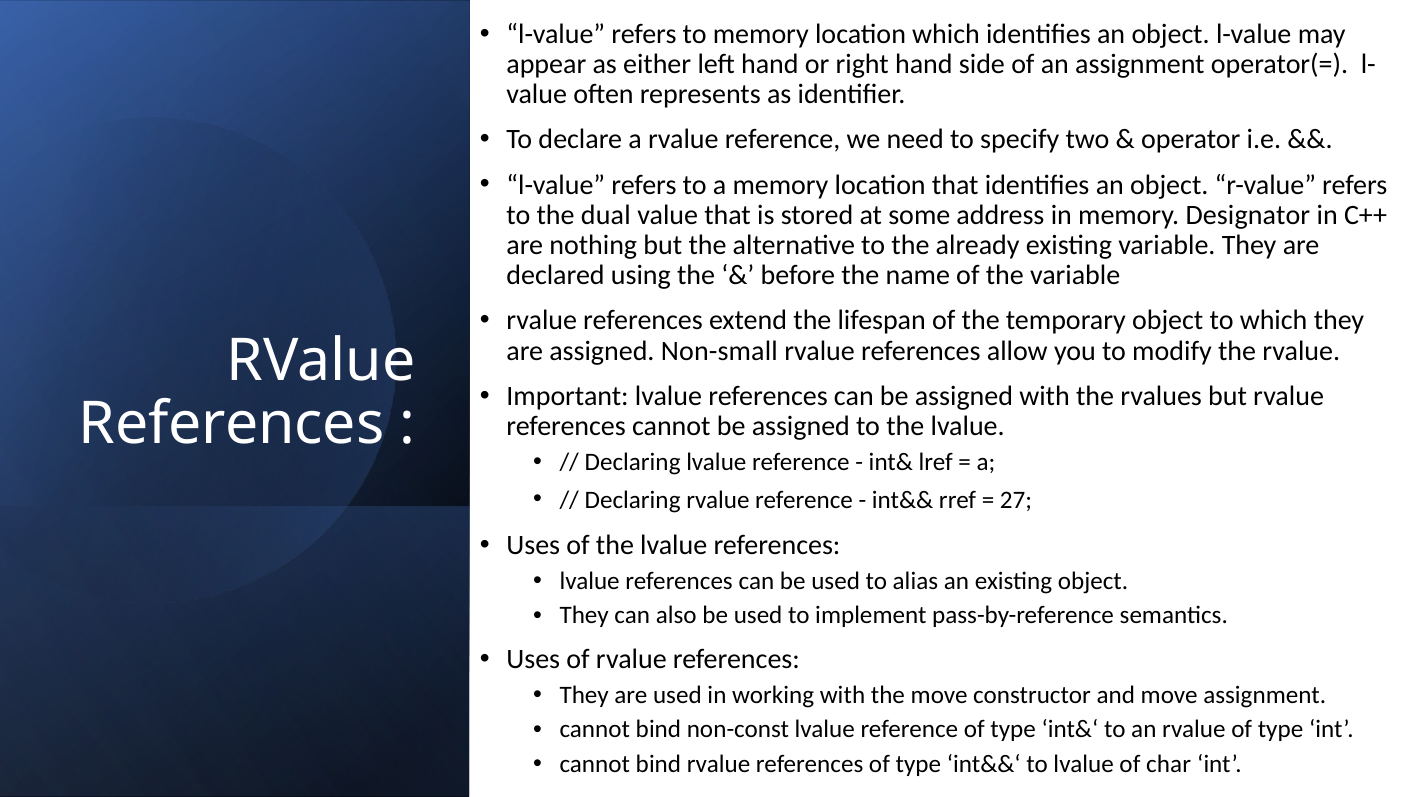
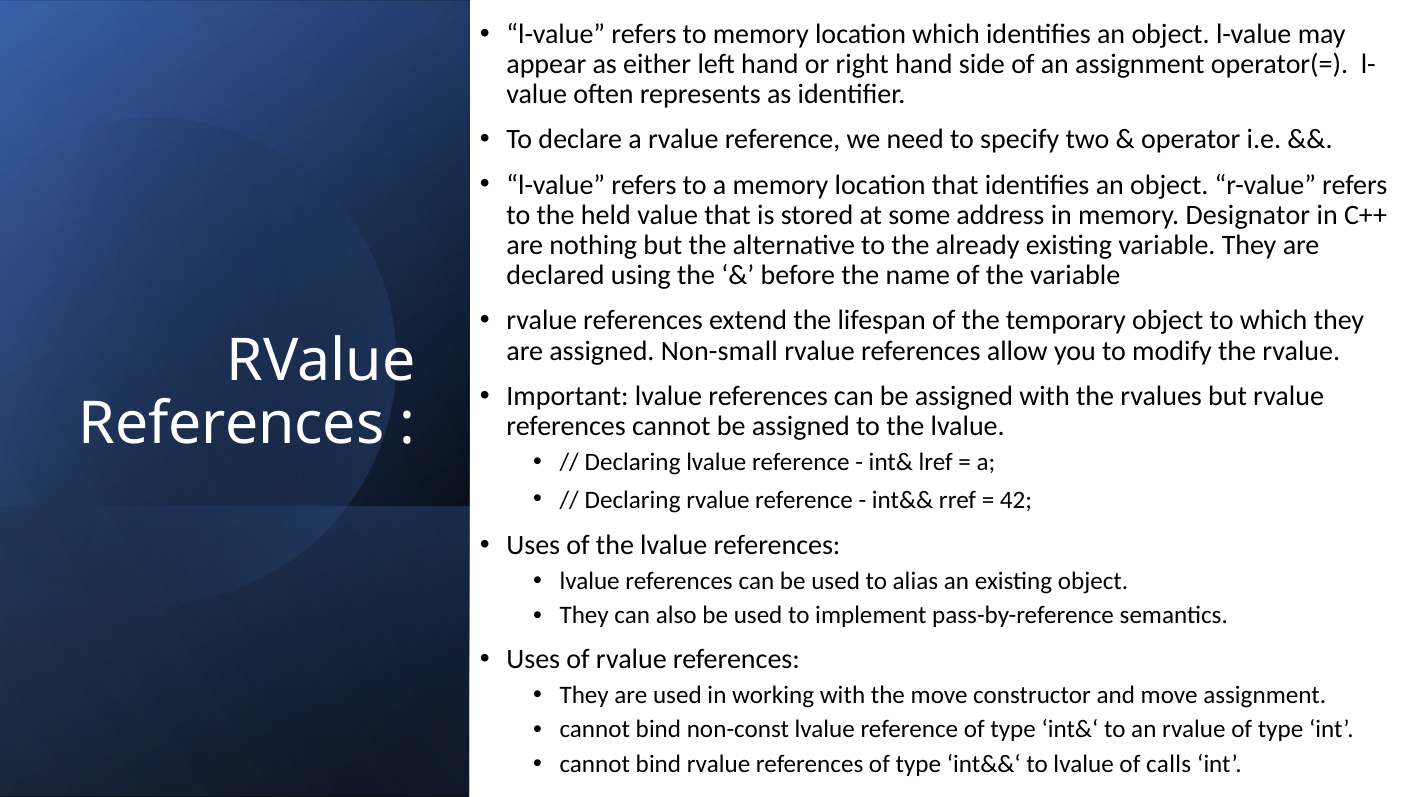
dual: dual -> held
27: 27 -> 42
char: char -> calls
